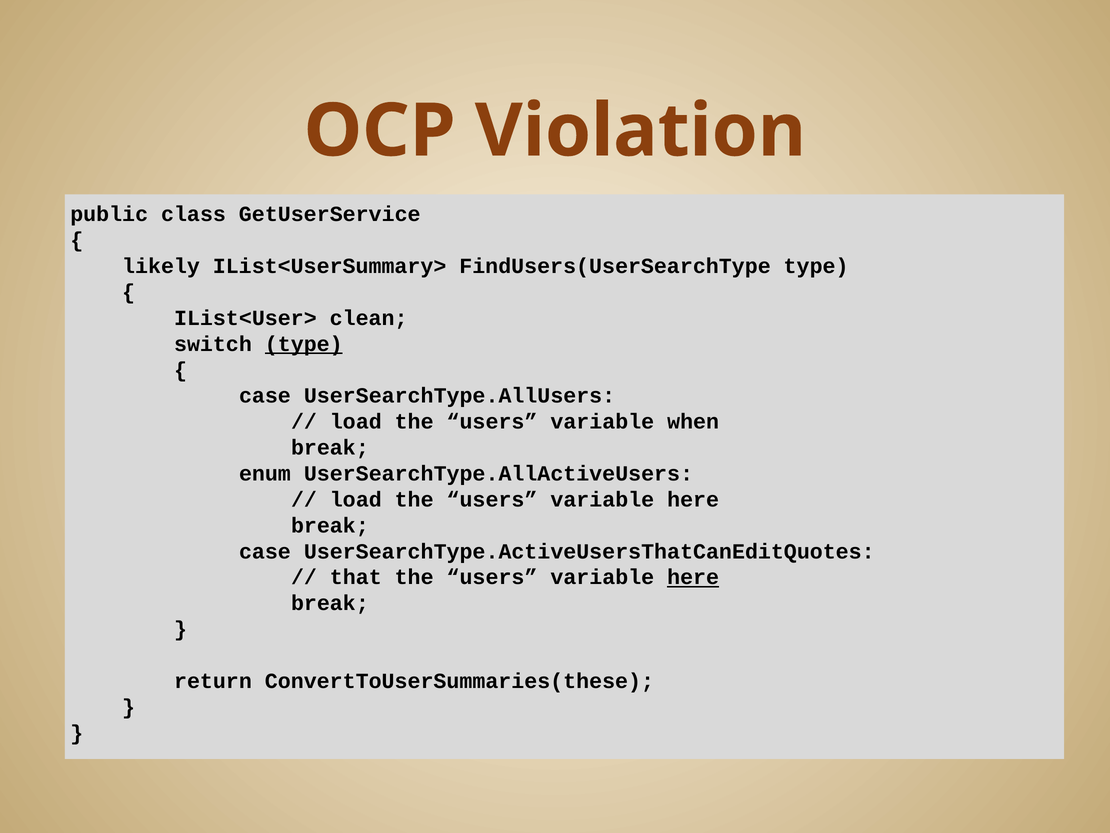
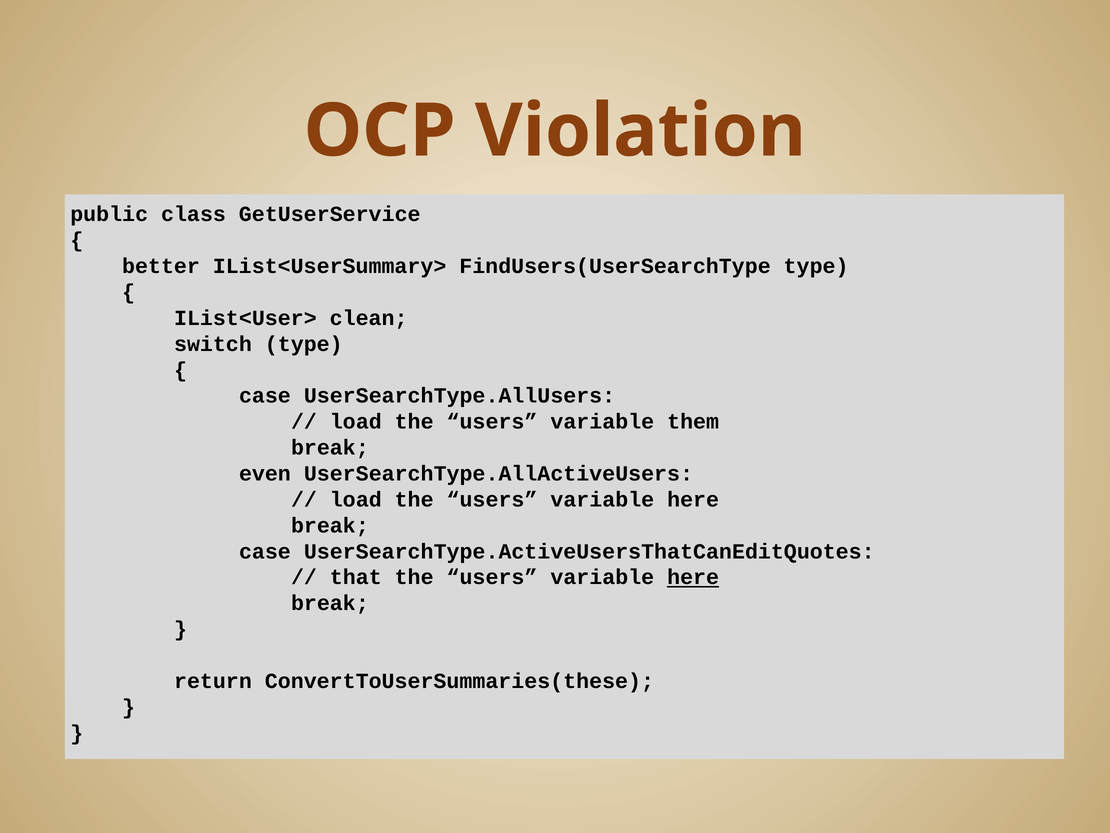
likely: likely -> better
type at (304, 344) underline: present -> none
when: when -> them
enum: enum -> even
